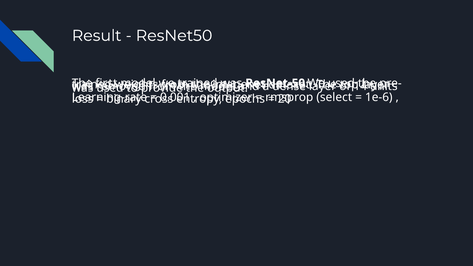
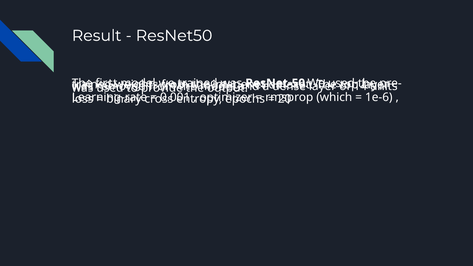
select: select -> which
